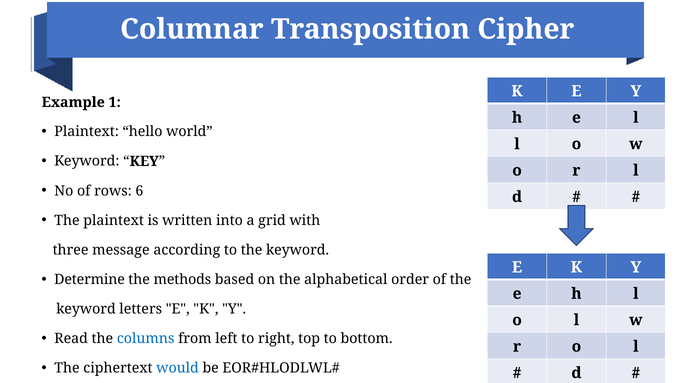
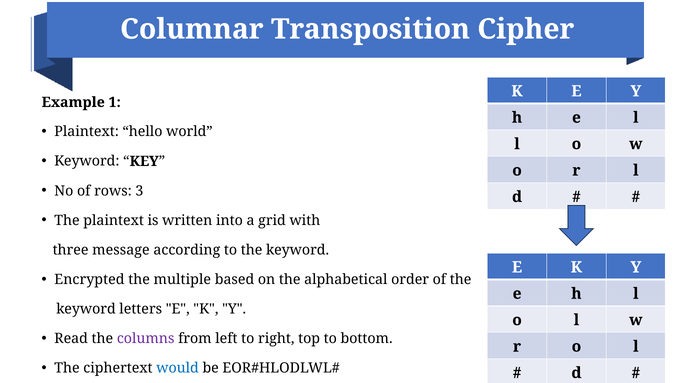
6: 6 -> 3
Determine: Determine -> Encrypted
methods: methods -> multiple
columns colour: blue -> purple
